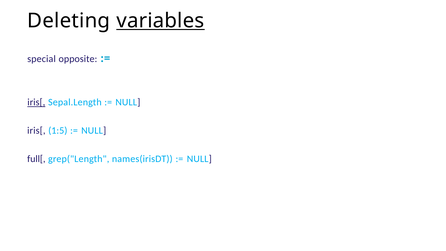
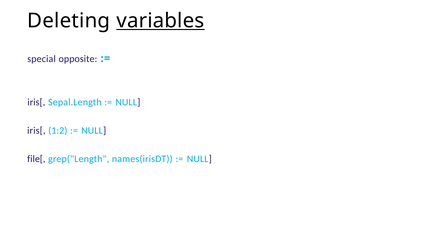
iris[ at (36, 102) underline: present -> none
1:5: 1:5 -> 1:2
full[: full[ -> file[
